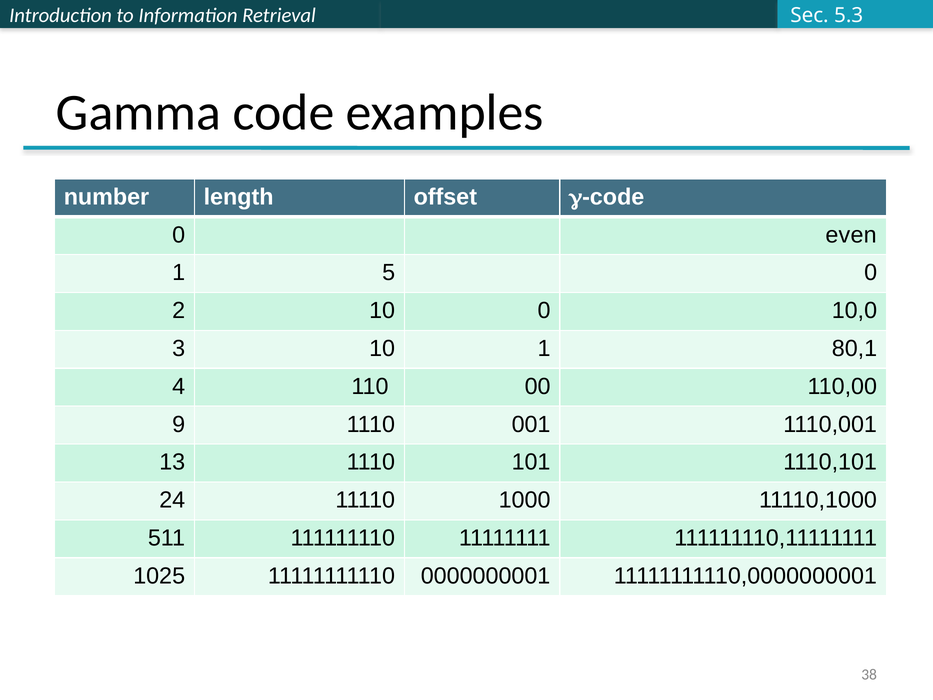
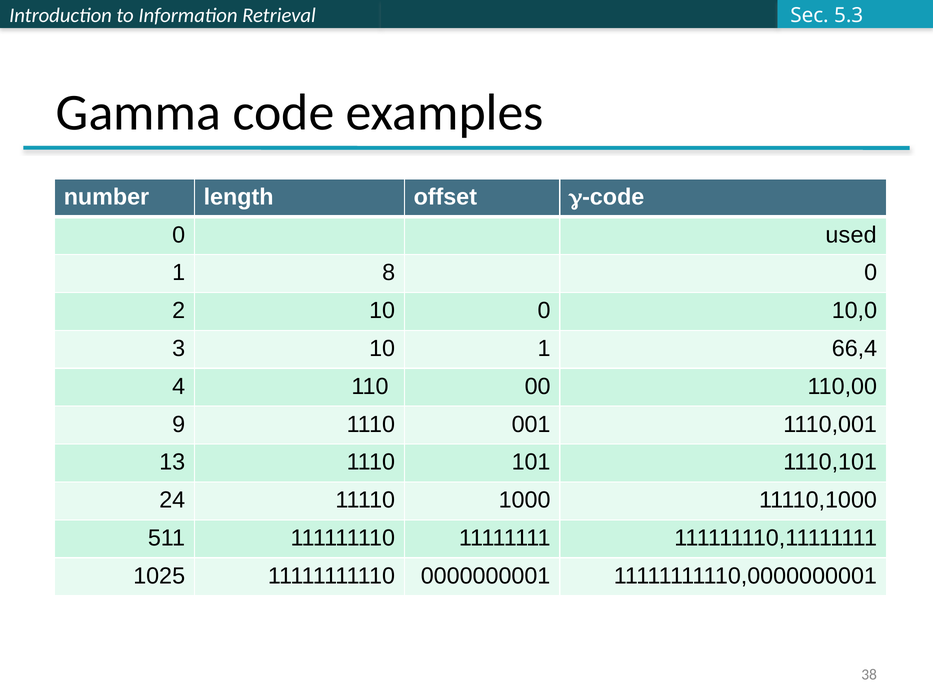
even: even -> used
5: 5 -> 8
80,1: 80,1 -> 66,4
